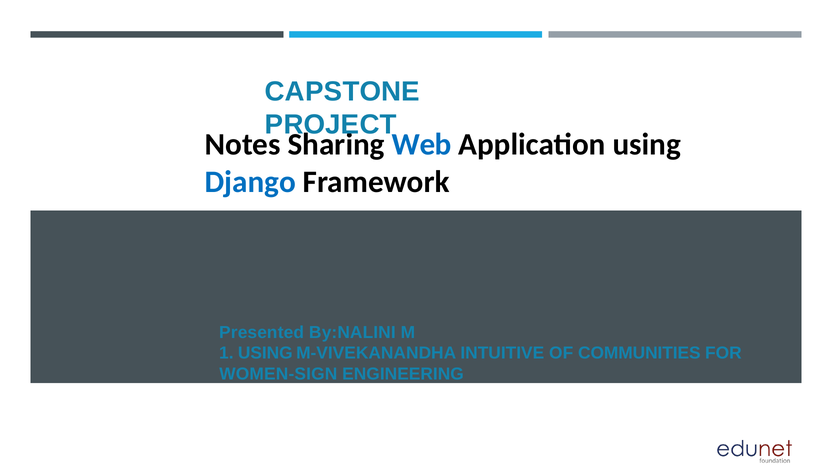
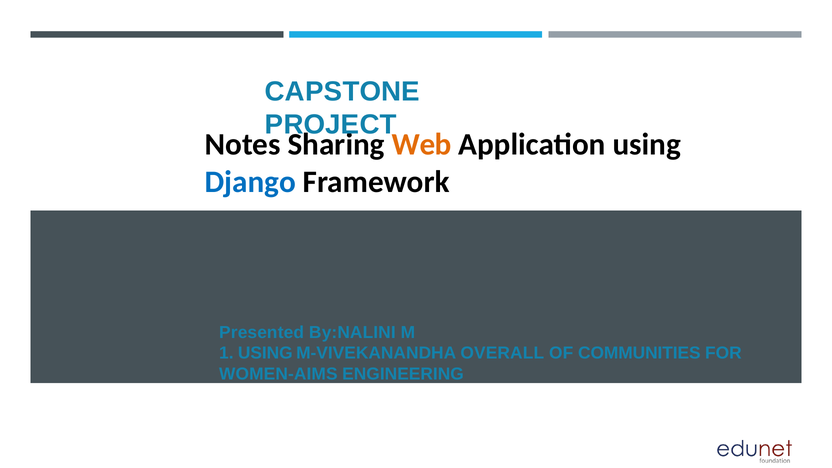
Web colour: blue -> orange
INTUITIVE: INTUITIVE -> OVERALL
WOMEN-SIGN: WOMEN-SIGN -> WOMEN-AIMS
